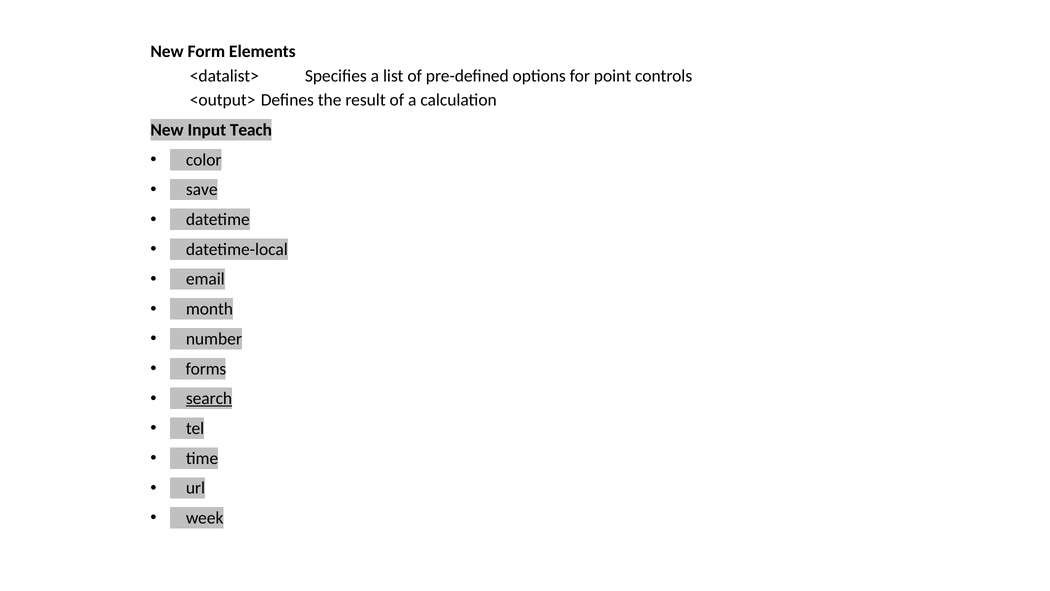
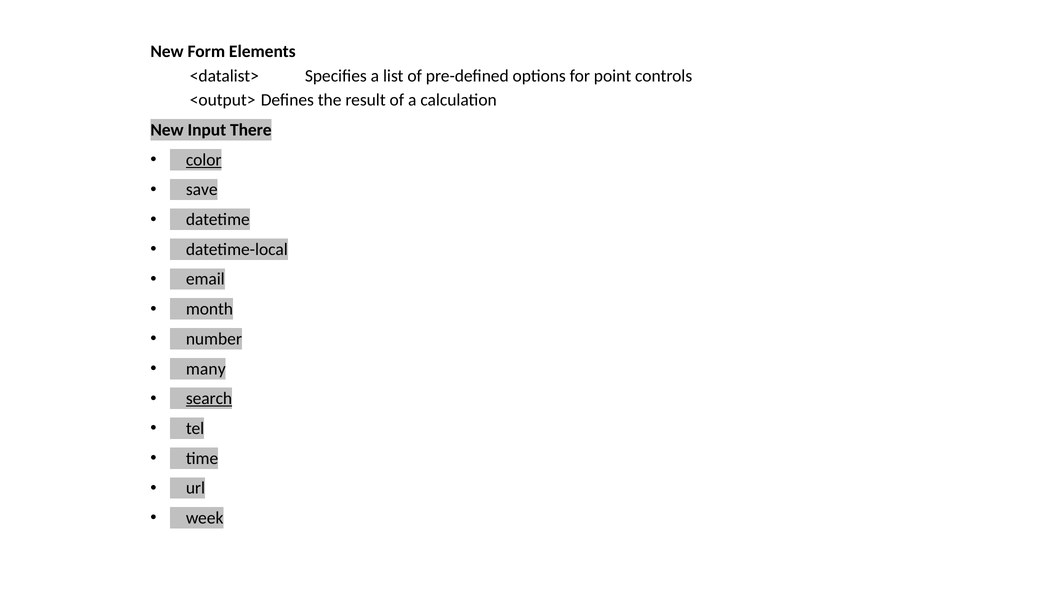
Teach: Teach -> There
color underline: none -> present
forms: forms -> many
